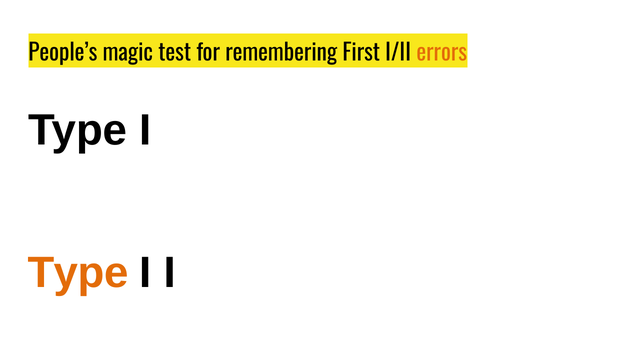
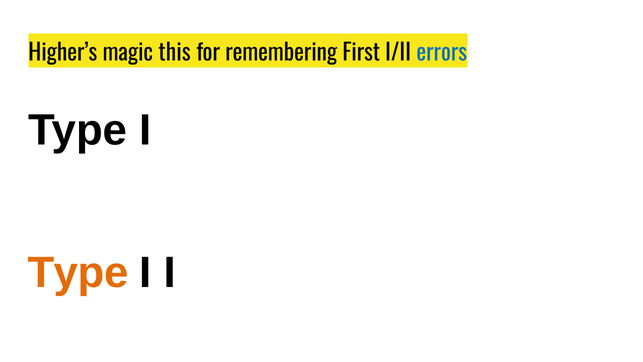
People’s: People’s -> Higher’s
test: test -> this
errors colour: orange -> blue
